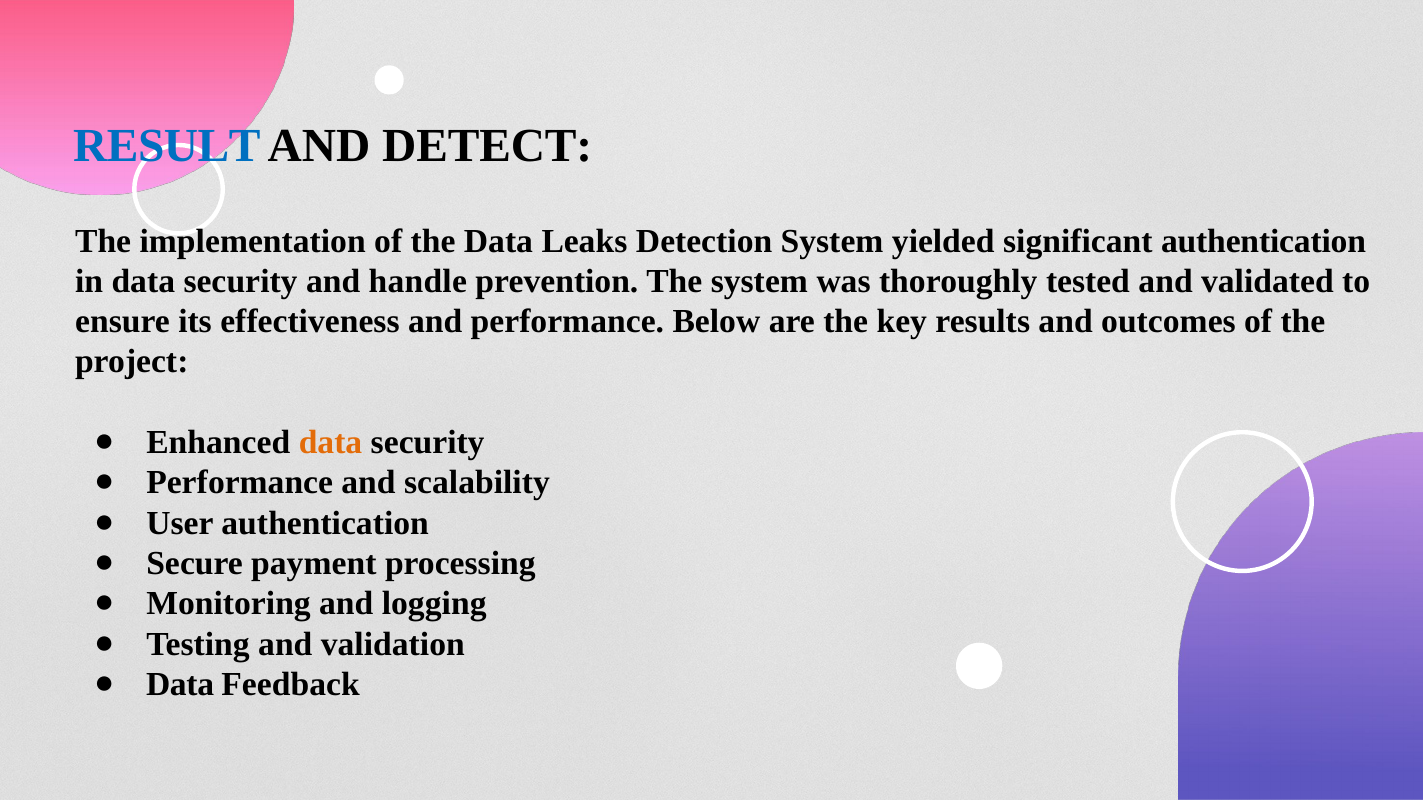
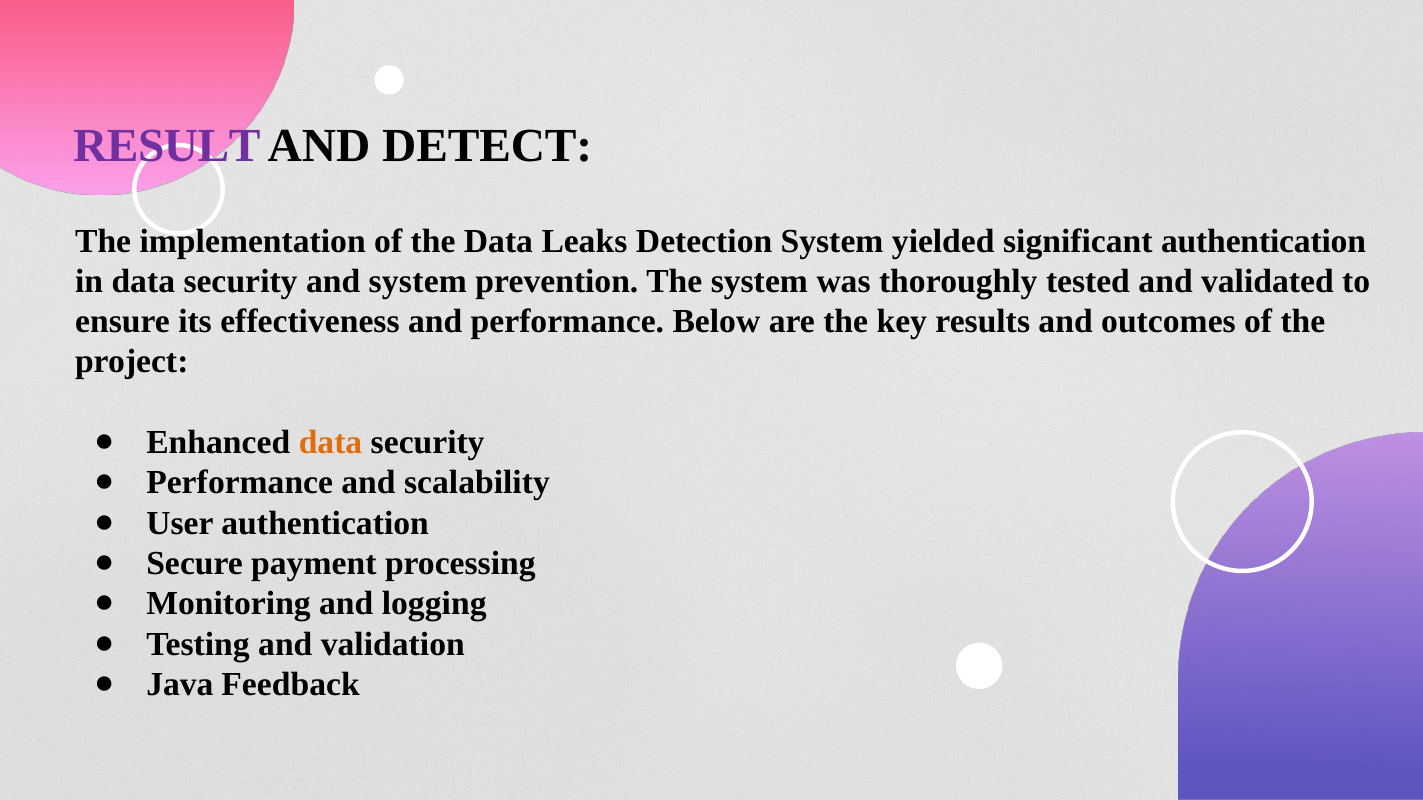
RESULT colour: blue -> purple
and handle: handle -> system
Data at (180, 685): Data -> Java
